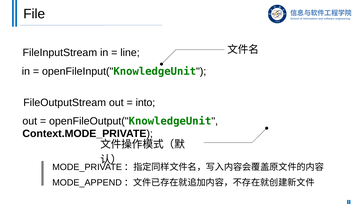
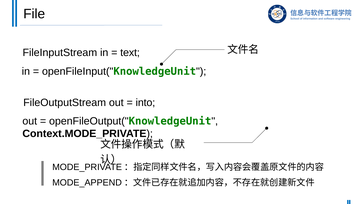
line: line -> text
